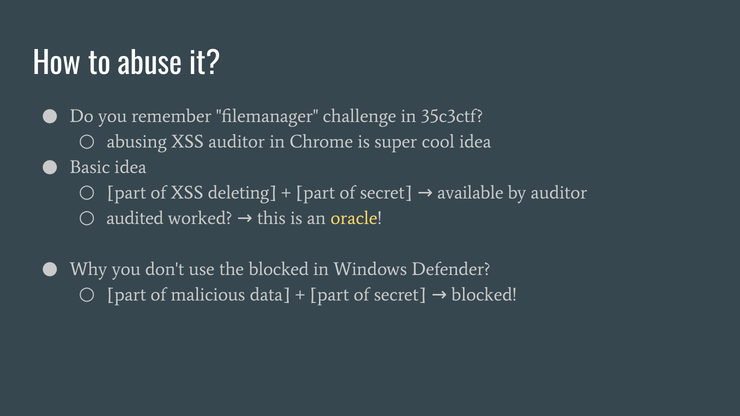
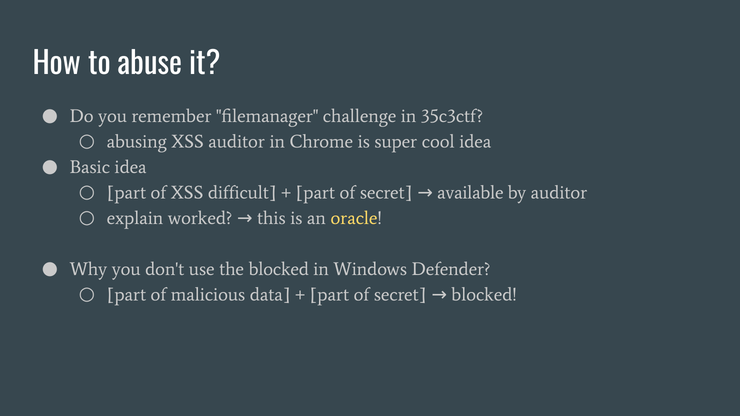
deleting: deleting -> difficult
audited: audited -> explain
